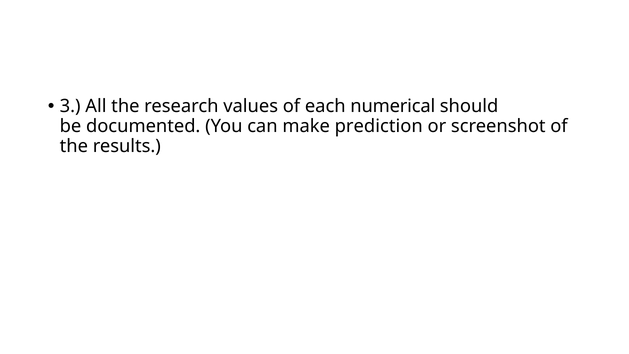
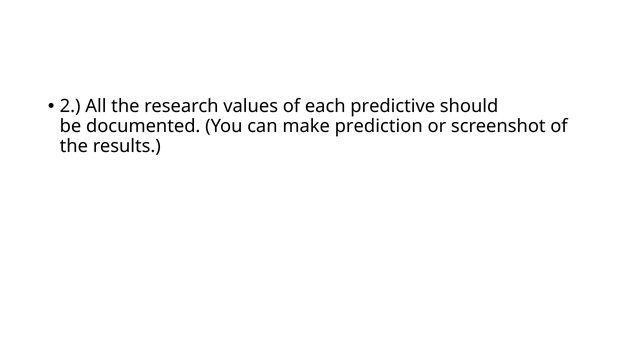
3: 3 -> 2
numerical: numerical -> predictive
